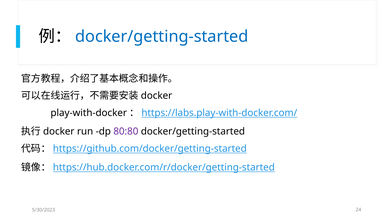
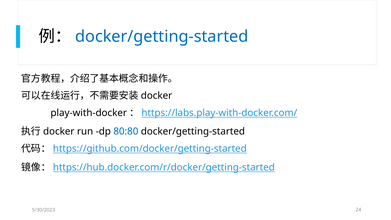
80:80 colour: purple -> blue
